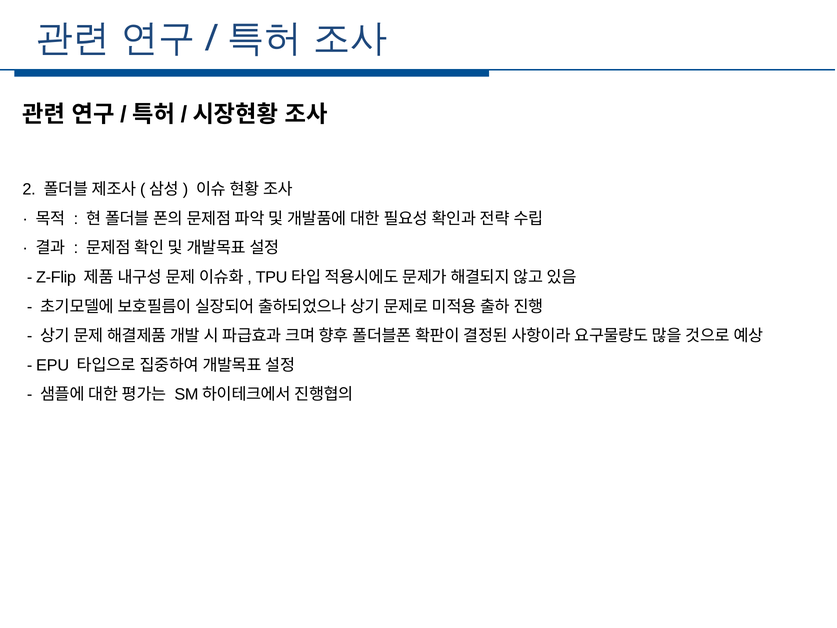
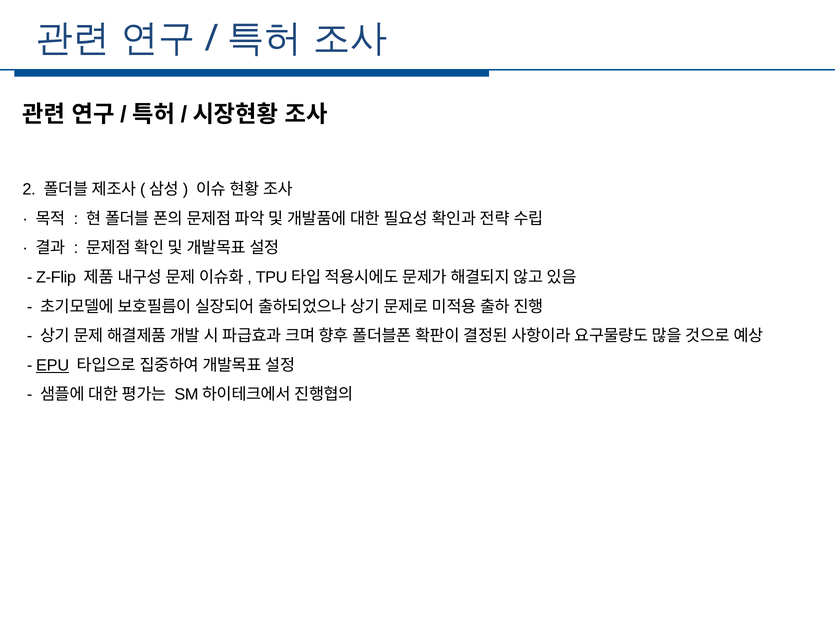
EPU underline: none -> present
